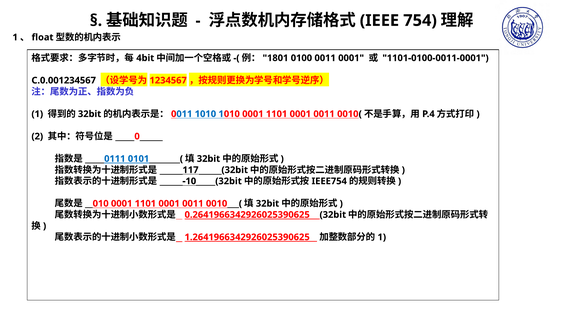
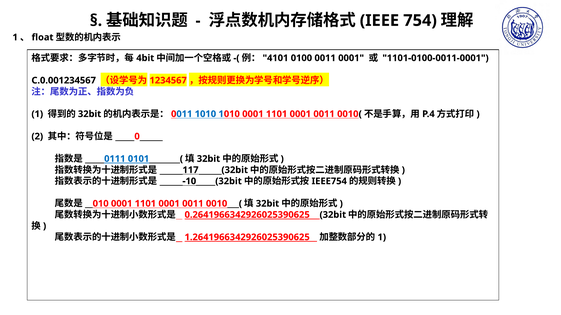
1801: 1801 -> 4101
